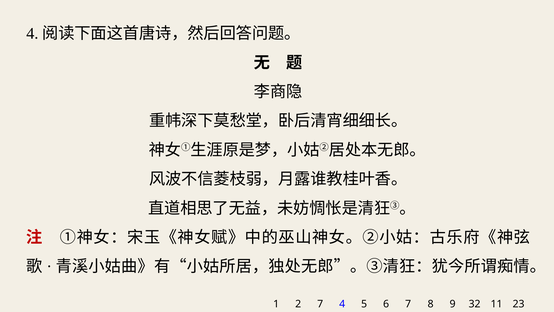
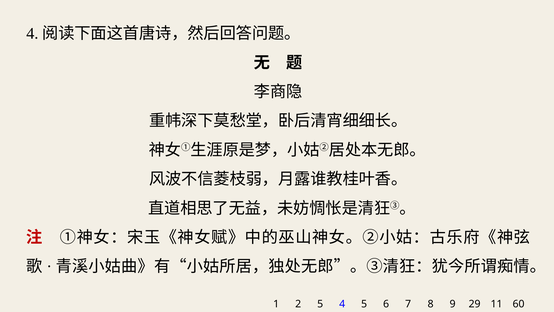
2 7: 7 -> 5
32: 32 -> 29
23: 23 -> 60
